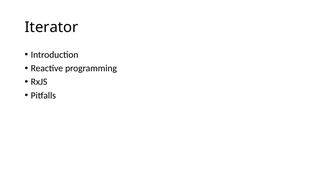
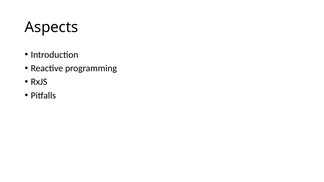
Iterator: Iterator -> Aspects
